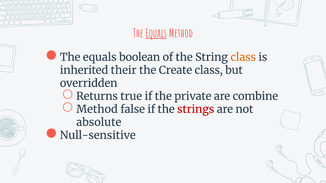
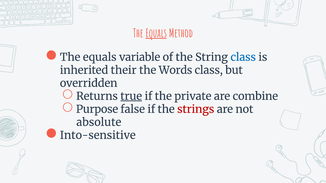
boolean: boolean -> variable
class at (243, 57) colour: orange -> blue
Create: Create -> Words
true underline: none -> present
Method at (97, 110): Method -> Purpose
Null-sensitive: Null-sensitive -> Into-sensitive
